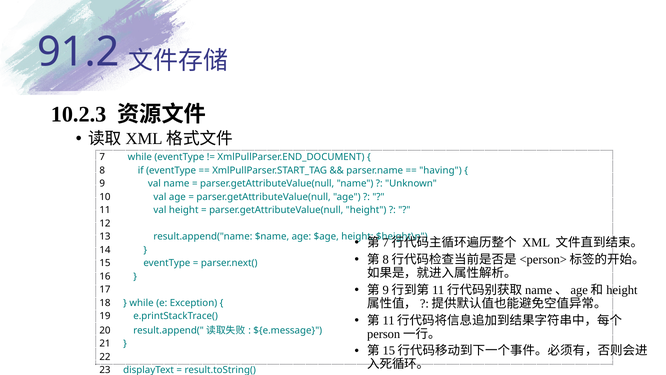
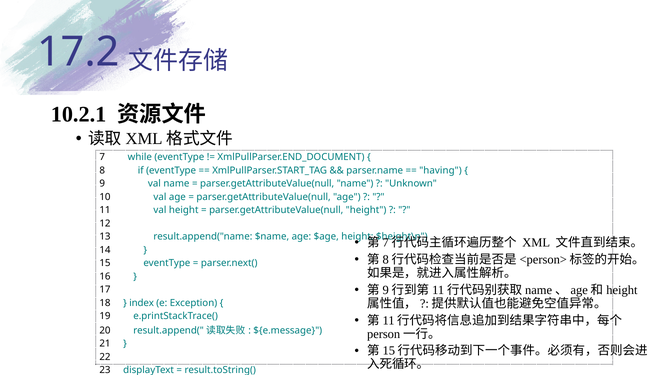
91.2: 91.2 -> 17.2
10.2.3: 10.2.3 -> 10.2.1
while at (142, 303): while -> index
